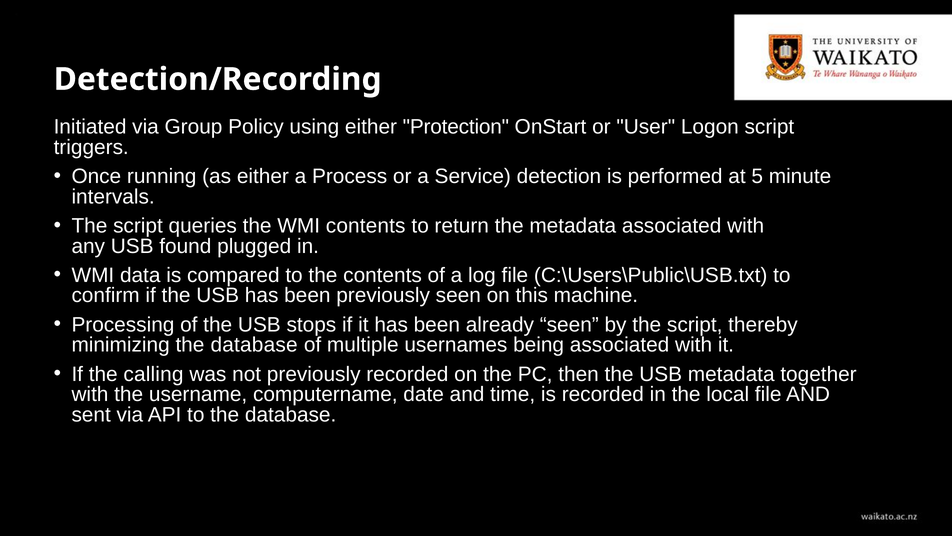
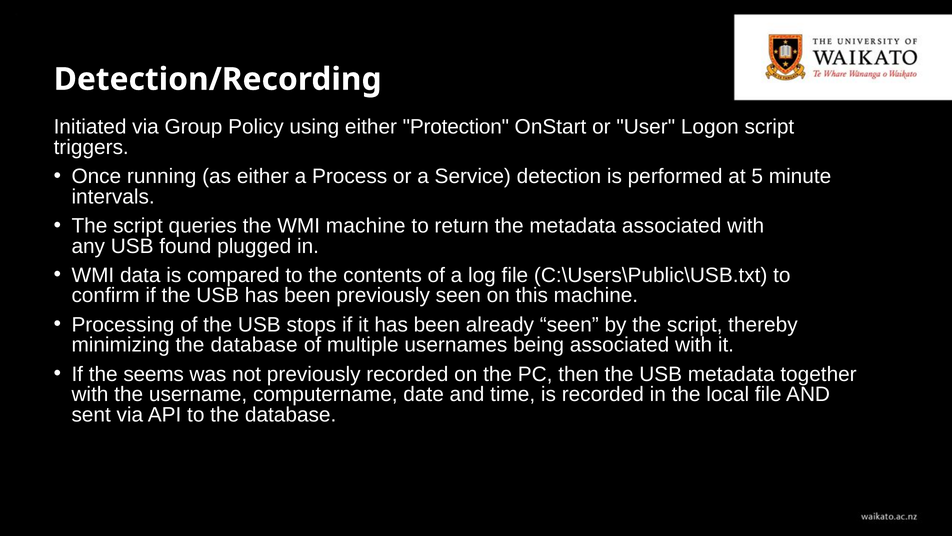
WMI contents: contents -> machine
calling: calling -> seems
